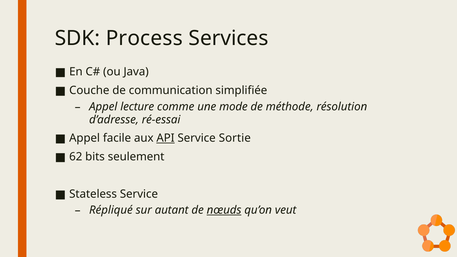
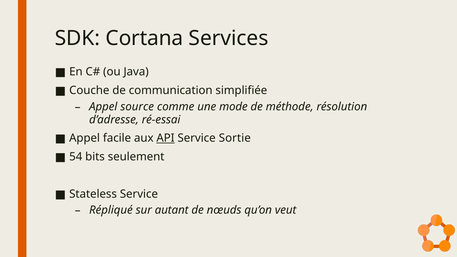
Process: Process -> Cortana
lecture: lecture -> source
62: 62 -> 54
nœuds underline: present -> none
